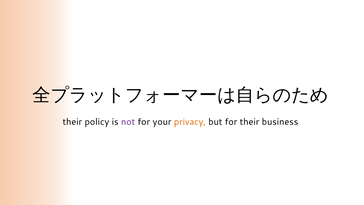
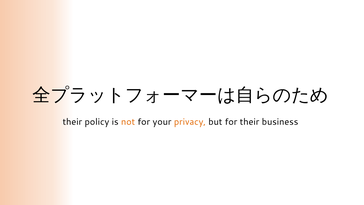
not colour: purple -> orange
